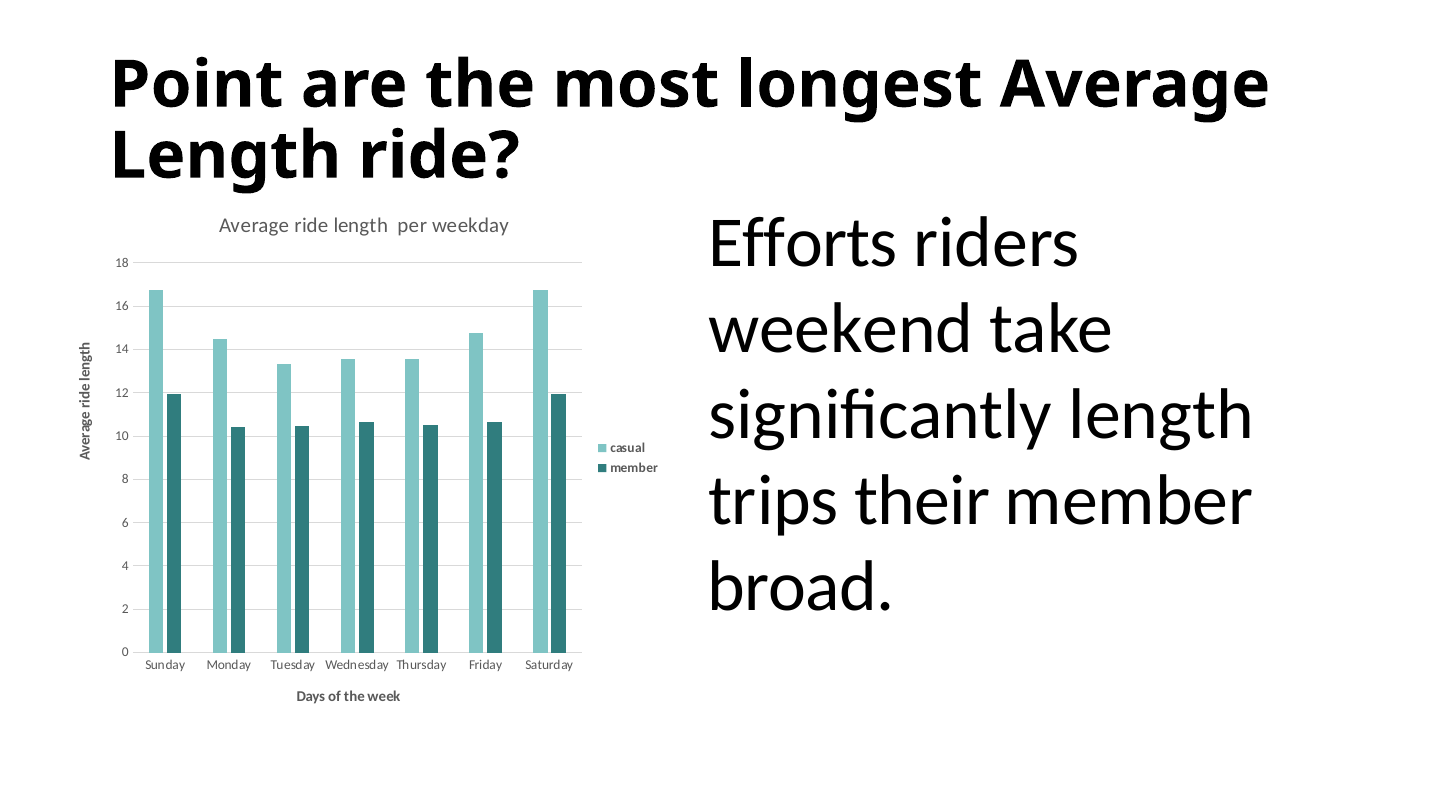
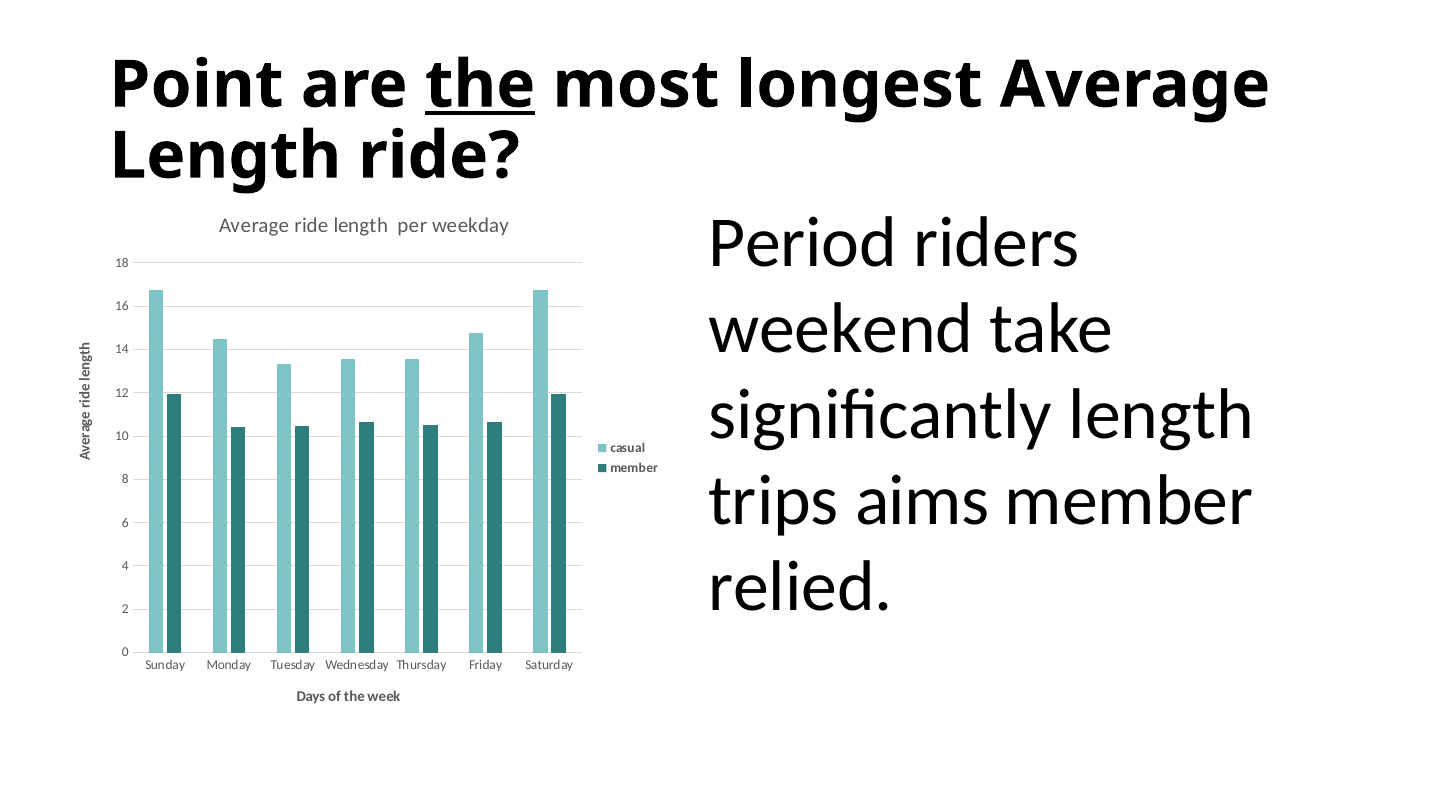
the at (480, 85) underline: none -> present
Efforts: Efforts -> Period
their: their -> aims
broad: broad -> relied
